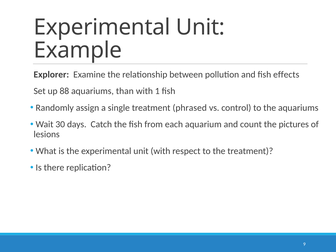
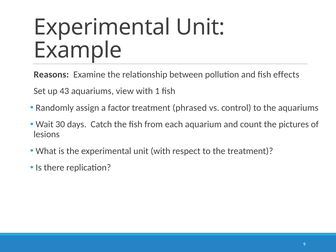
Explorer: Explorer -> Reasons
88: 88 -> 43
than: than -> view
single: single -> factor
